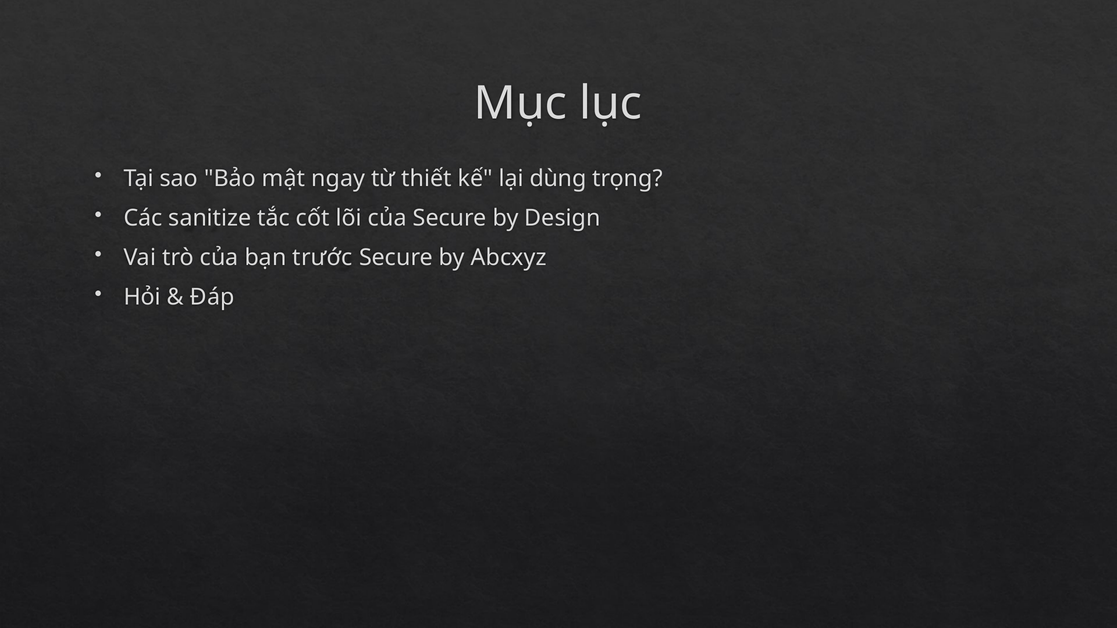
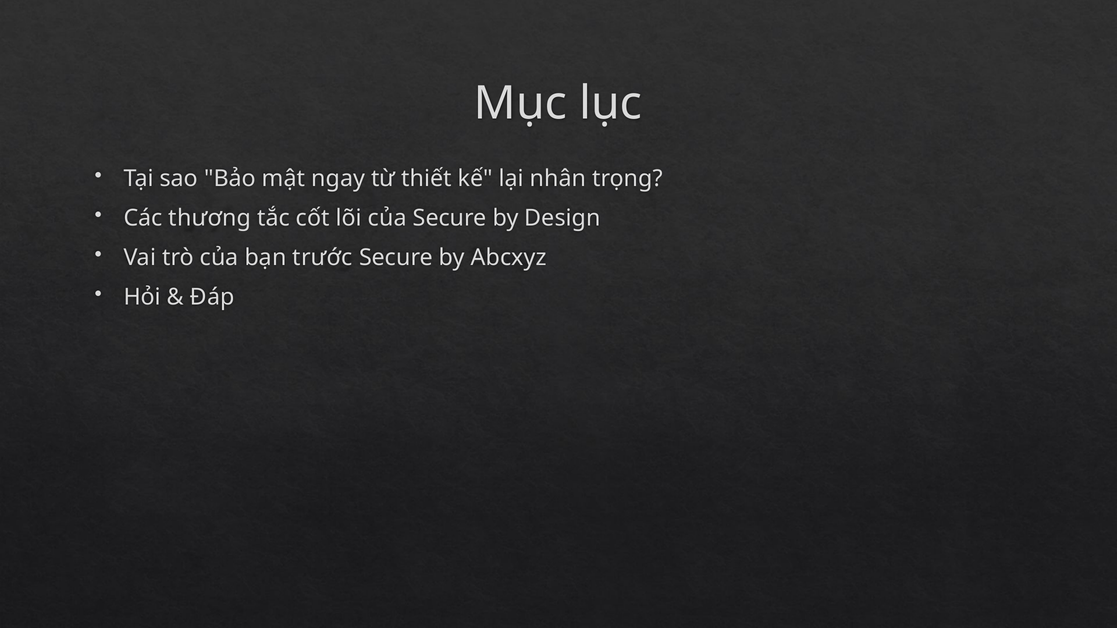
dùng: dùng -> nhân
sanitize: sanitize -> thương
